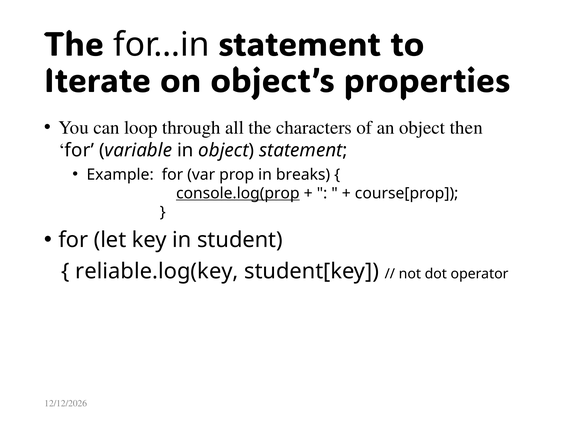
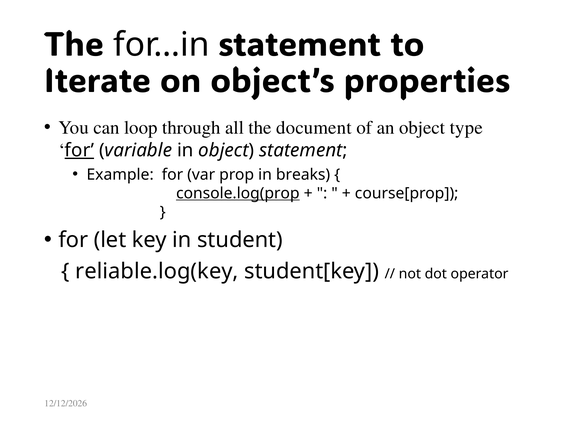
characters: characters -> document
then: then -> type
for at (79, 150) underline: none -> present
